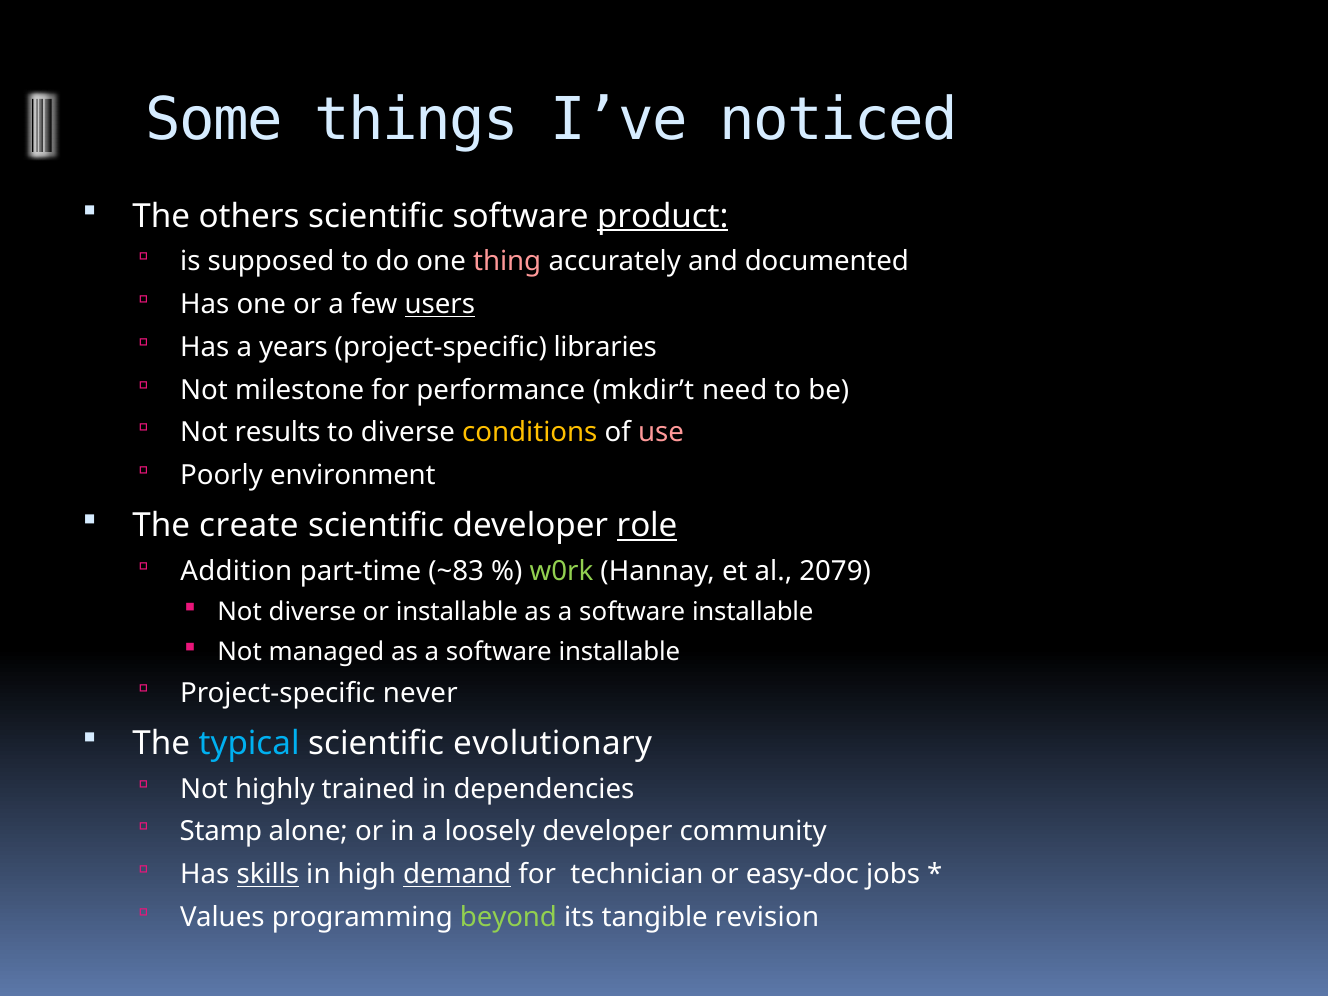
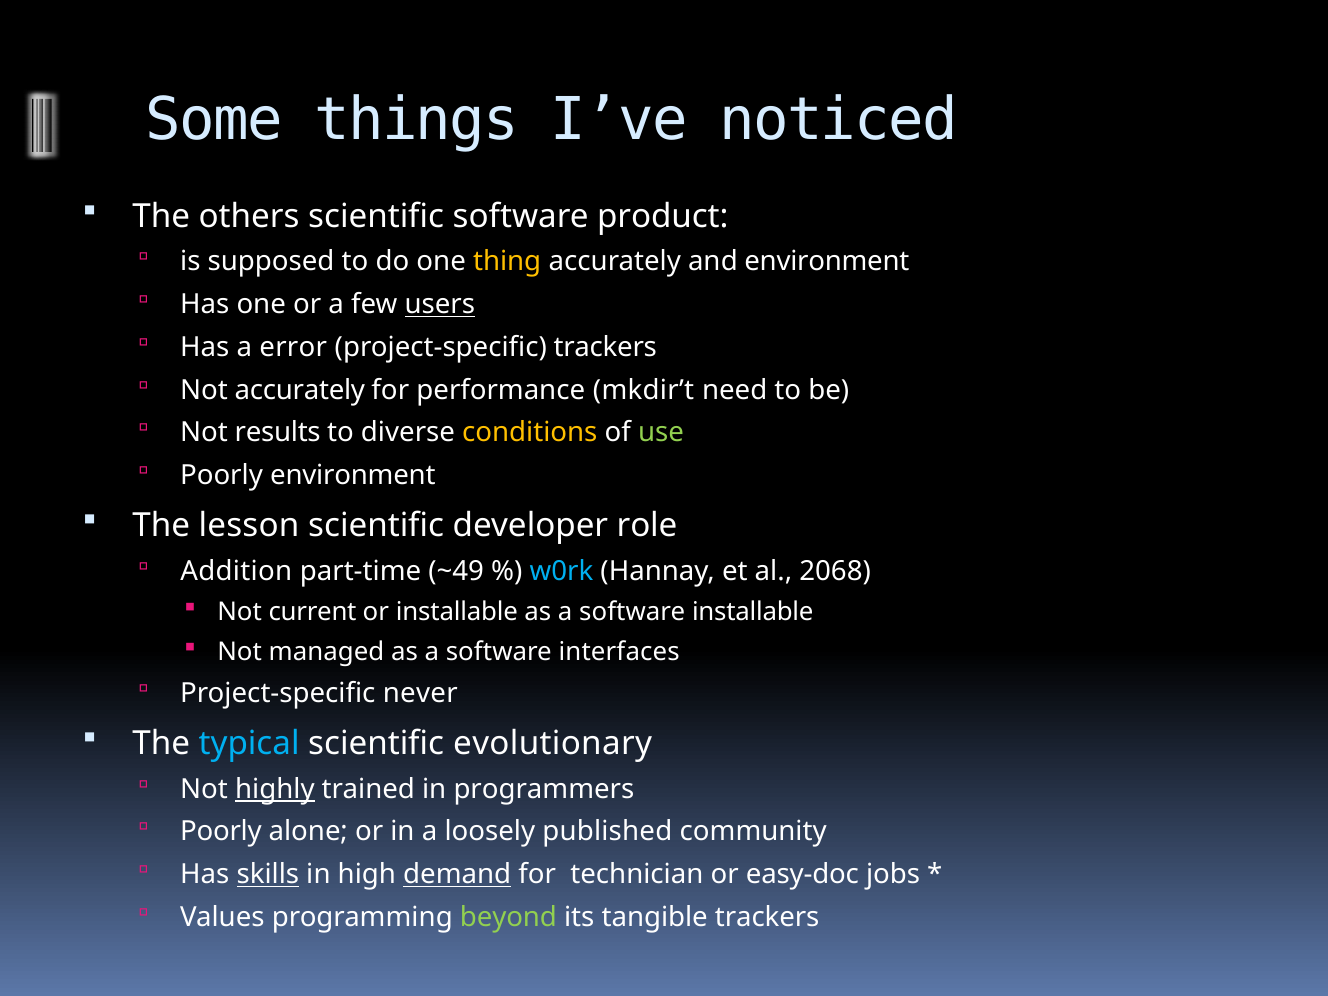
product underline: present -> none
thing colour: pink -> yellow
and documented: documented -> environment
years: years -> error
project-specific libraries: libraries -> trackers
Not milestone: milestone -> accurately
use colour: pink -> light green
create: create -> lesson
role underline: present -> none
~83: ~83 -> ~49
w0rk colour: light green -> light blue
2079: 2079 -> 2068
Not diverse: diverse -> current
installable at (619, 652): installable -> interfaces
highly underline: none -> present
dependencies: dependencies -> programmers
Stamp at (221, 832): Stamp -> Poorly
loosely developer: developer -> published
tangible revision: revision -> trackers
